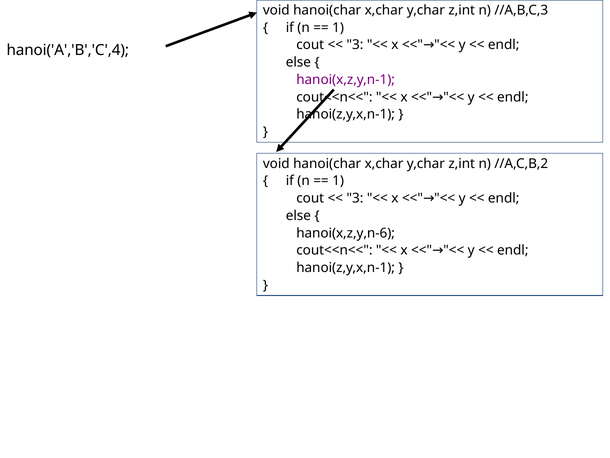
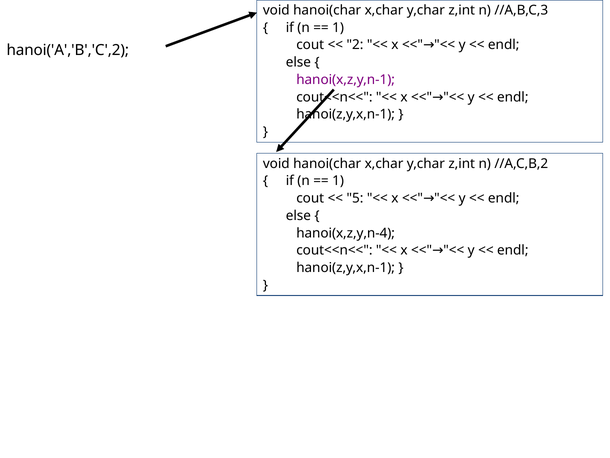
3 at (355, 45): 3 -> 2
hanoi('A','B','C',4: hanoi('A','B','C',4 -> hanoi('A','B','C',2
3 at (355, 198): 3 -> 5
hanoi(x,z,y,n-6: hanoi(x,z,y,n-6 -> hanoi(x,z,y,n-4
